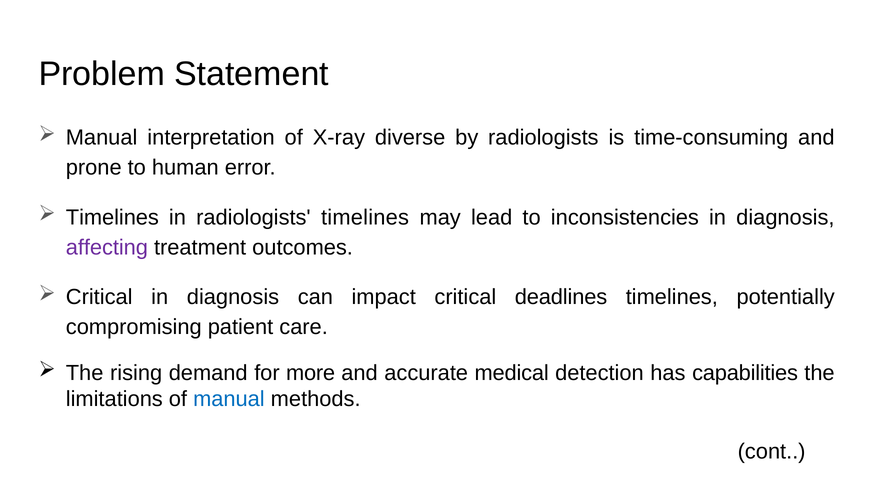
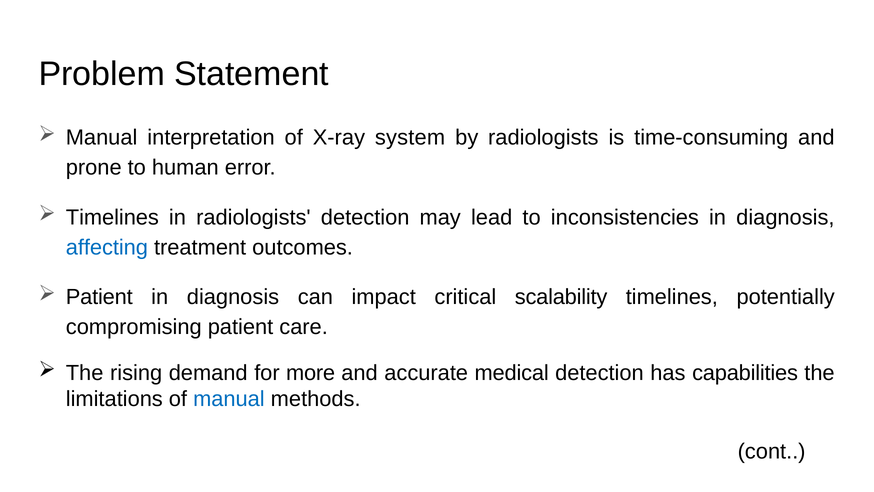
diverse: diverse -> system
radiologists timelines: timelines -> detection
affecting colour: purple -> blue
Critical at (99, 297): Critical -> Patient
deadlines: deadlines -> scalability
